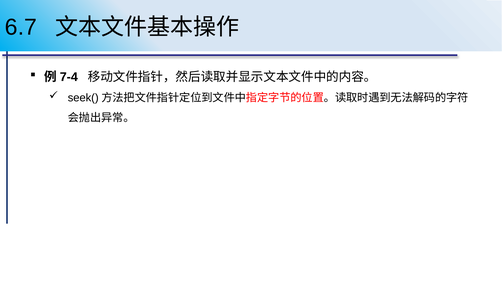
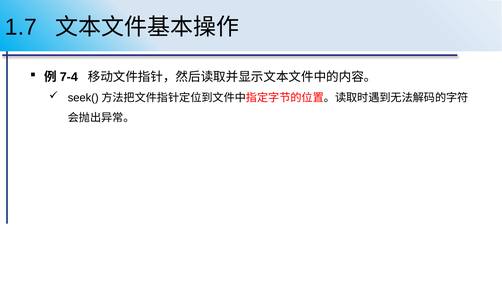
6.7: 6.7 -> 1.7
